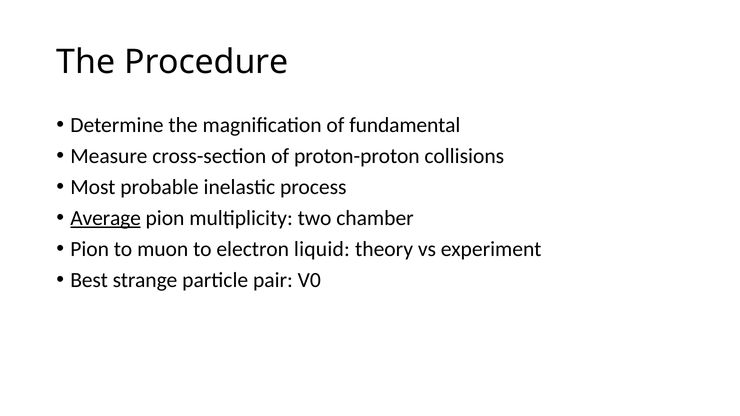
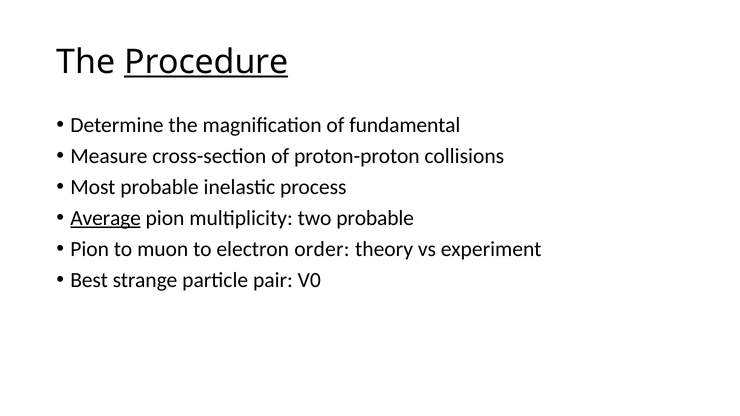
Procedure underline: none -> present
two chamber: chamber -> probable
liquid: liquid -> order
